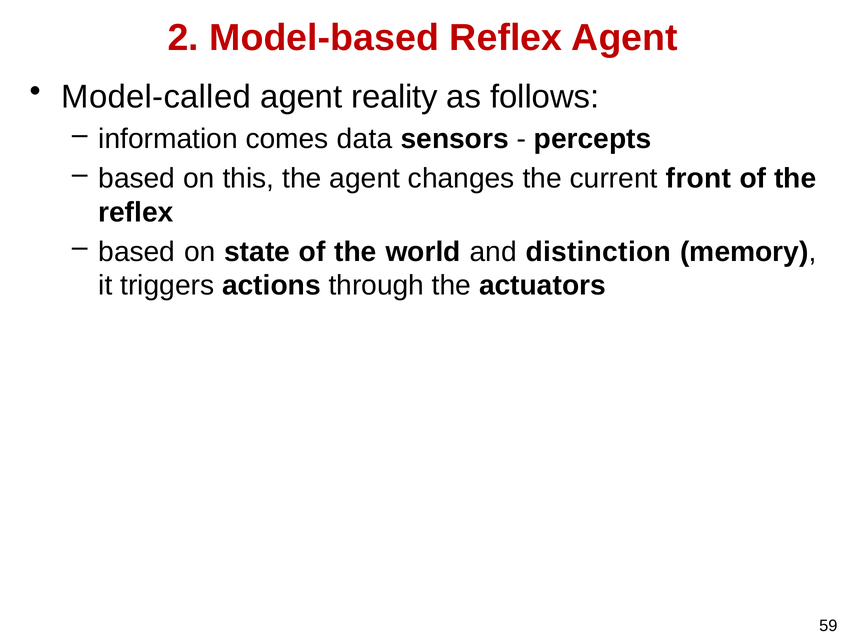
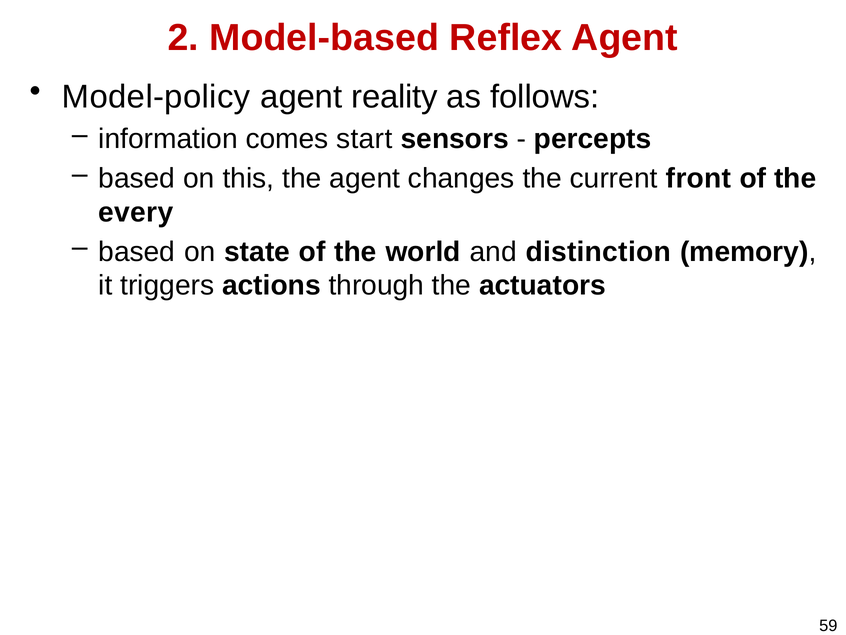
Model-called: Model-called -> Model-policy
data: data -> start
reflex at (136, 212): reflex -> every
